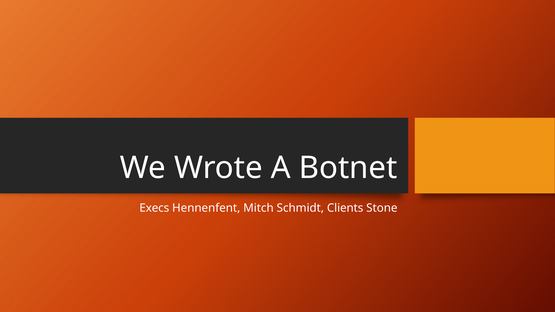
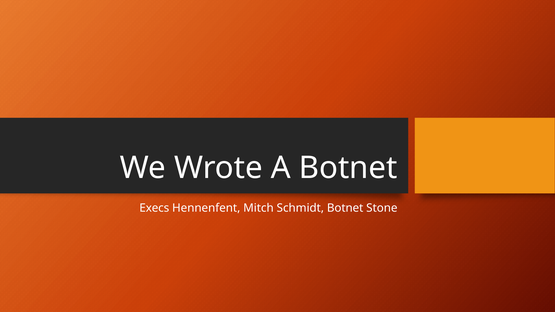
Schmidt Clients: Clients -> Botnet
